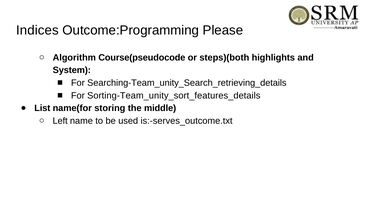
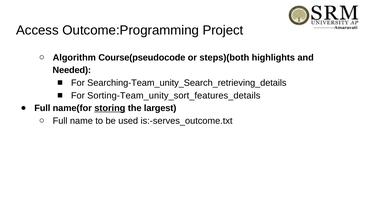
Indices: Indices -> Access
Please: Please -> Project
System: System -> Needed
List at (42, 108): List -> Full
storing underline: none -> present
middle: middle -> largest
Left at (60, 121): Left -> Full
